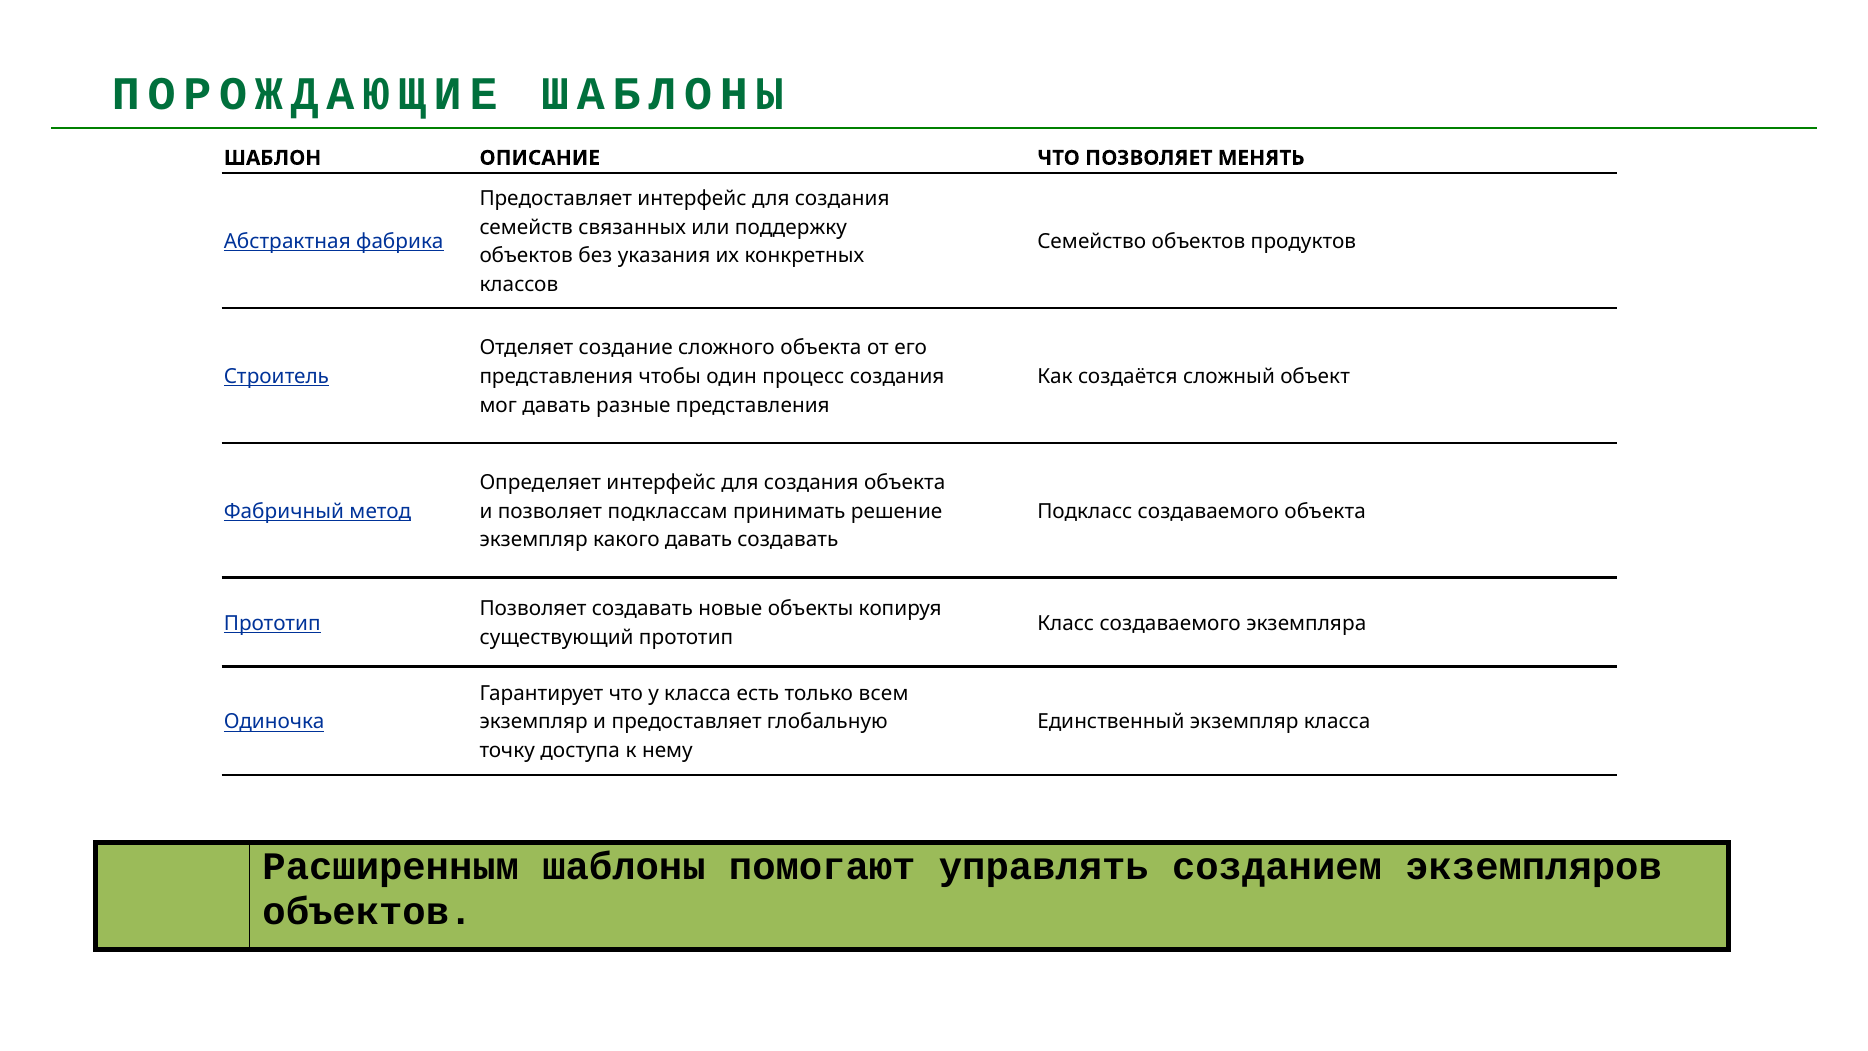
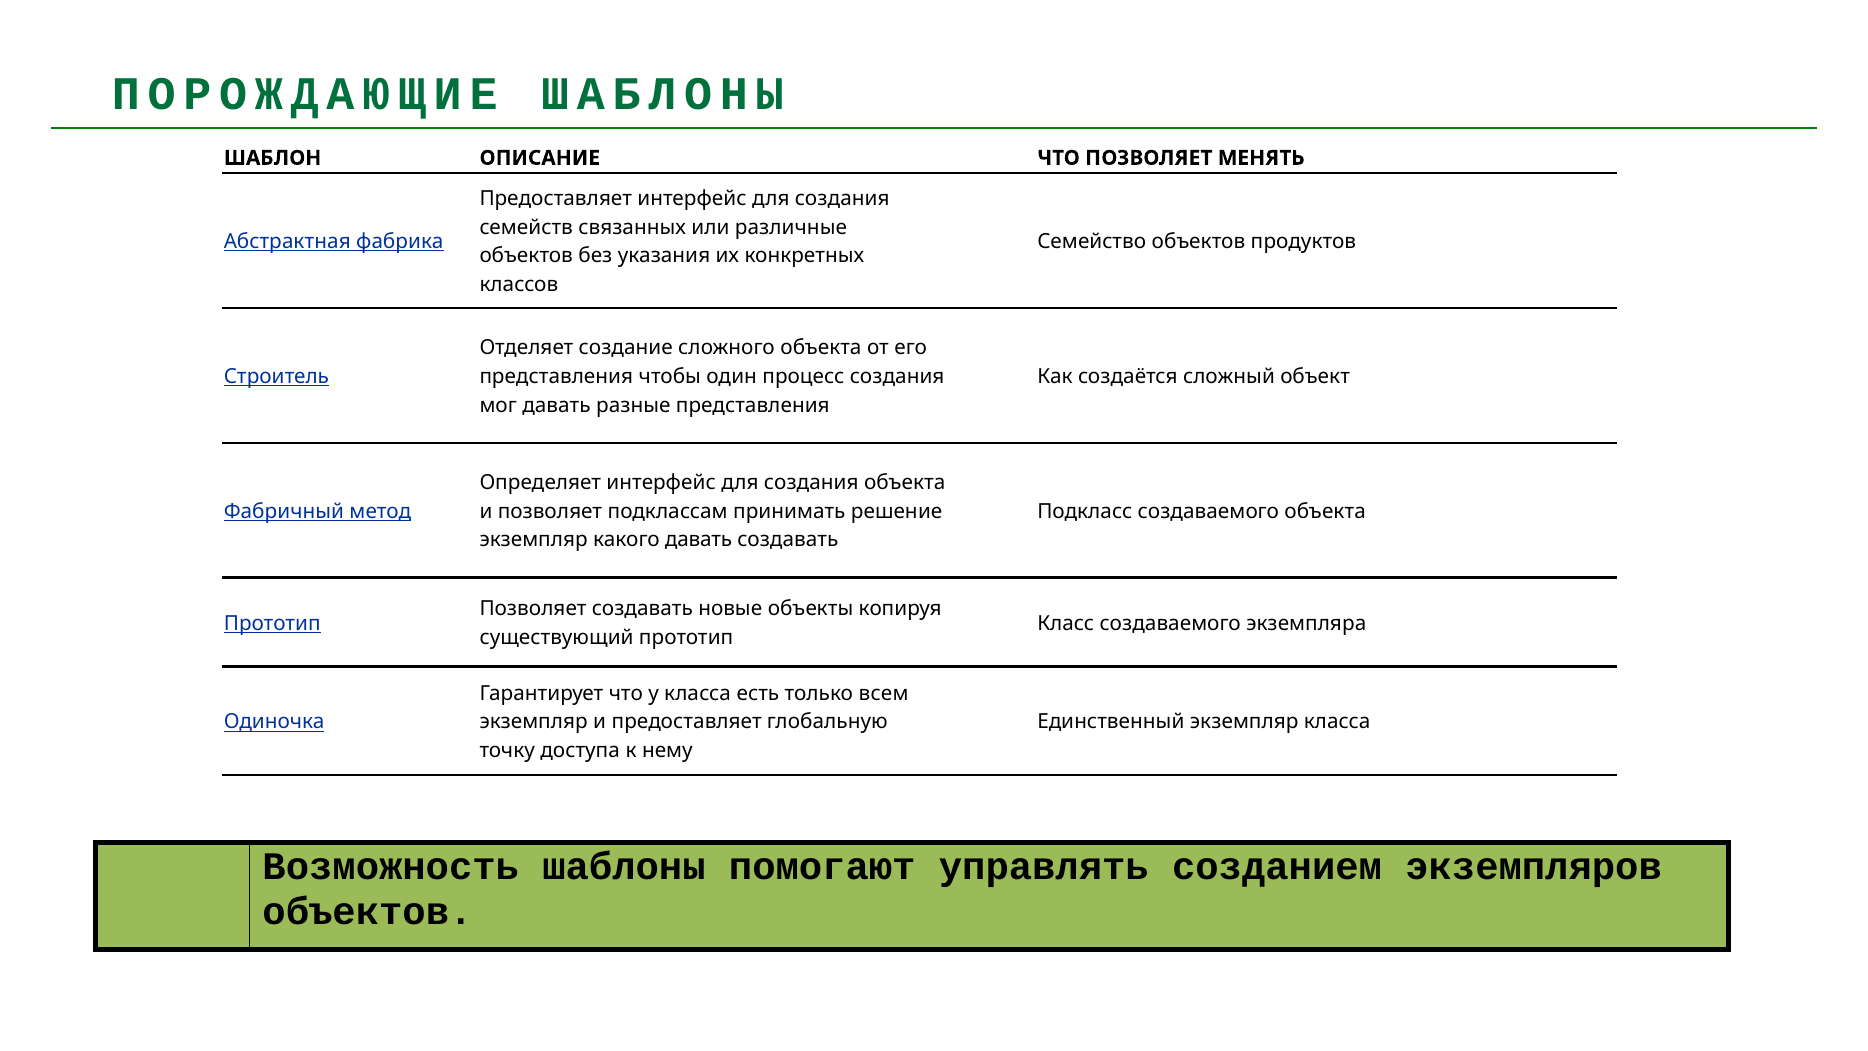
поддержку: поддержку -> различные
Расширенным: Расширенным -> Возможность
